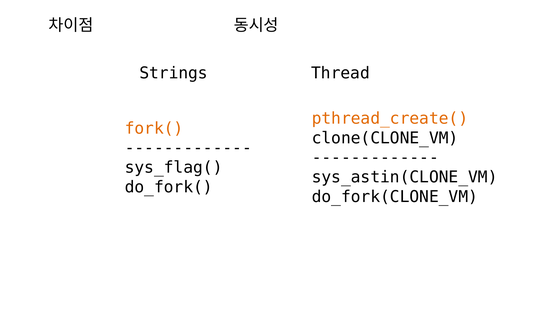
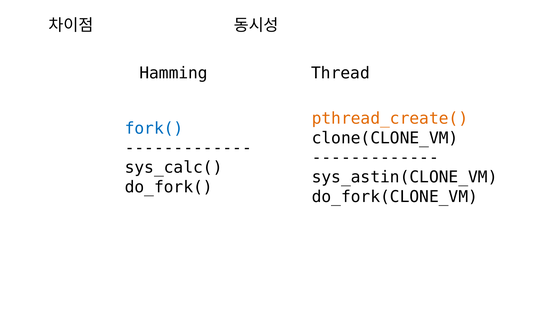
Strings: Strings -> Hamming
fork( colour: orange -> blue
sys_flag(: sys_flag( -> sys_calc(
